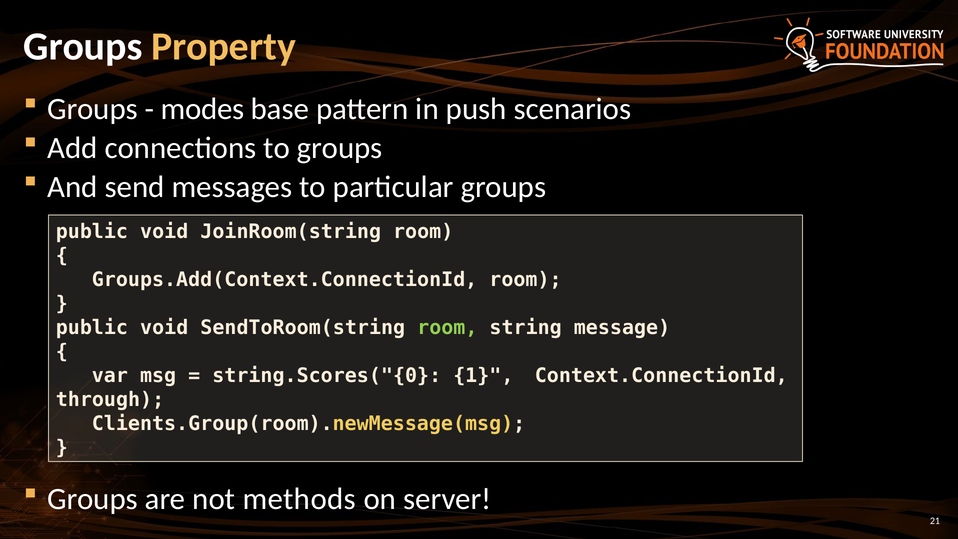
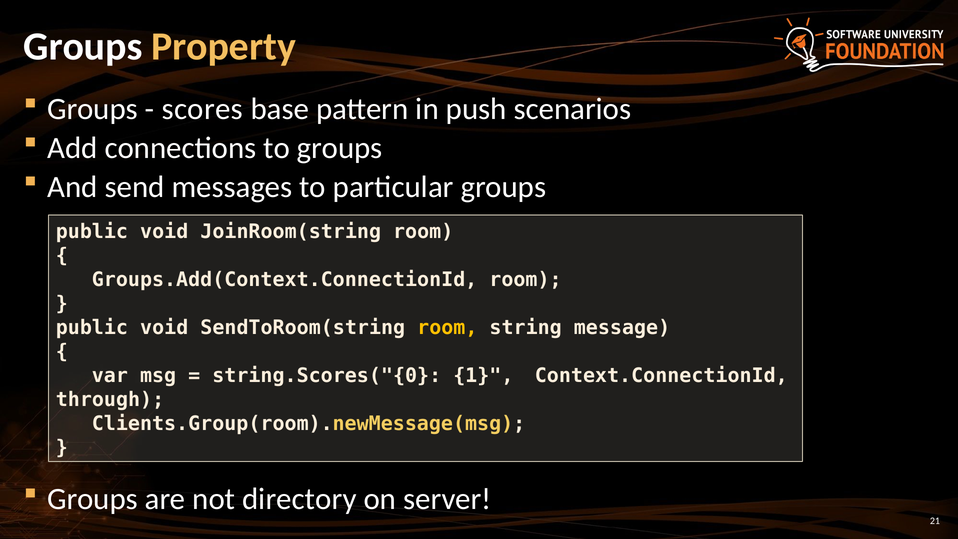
modes: modes -> scores
room at (447, 328) colour: light green -> yellow
methods: methods -> directory
